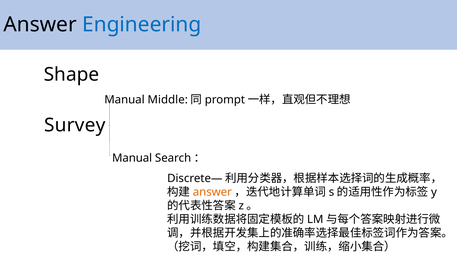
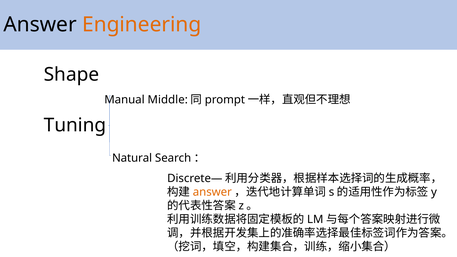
Engineering colour: blue -> orange
Survey: Survey -> Tuning
Manual at (132, 158): Manual -> Natural
